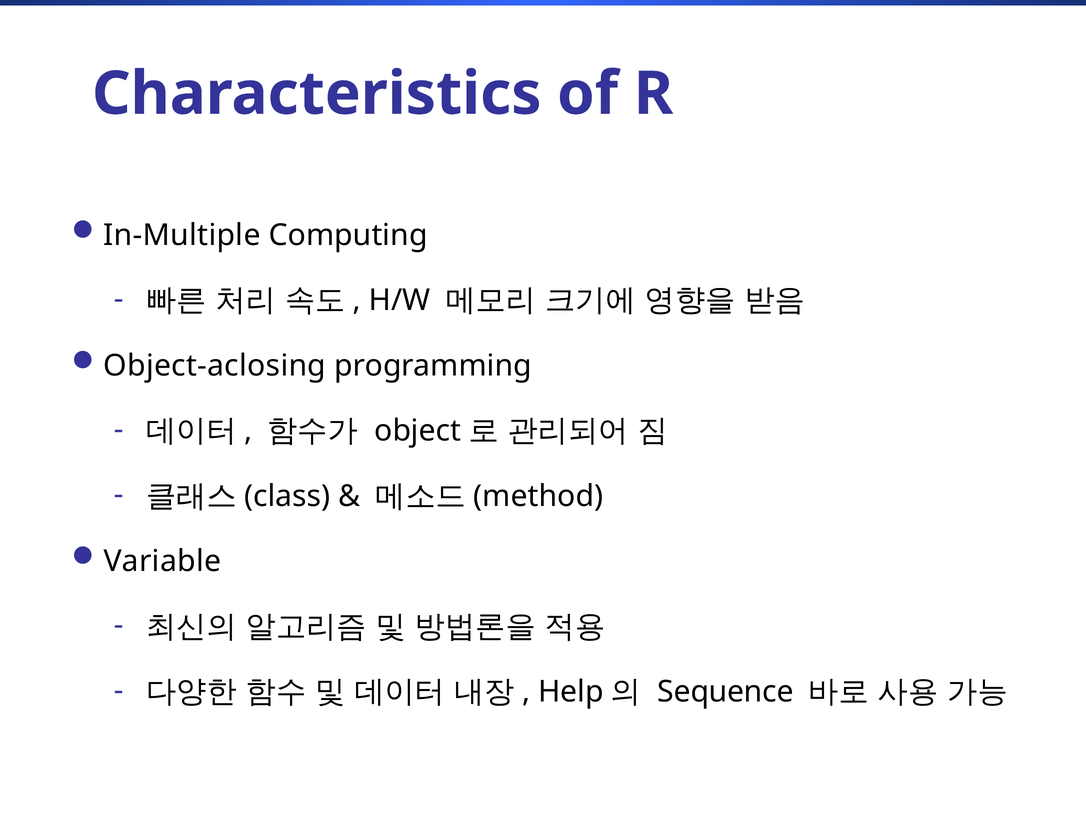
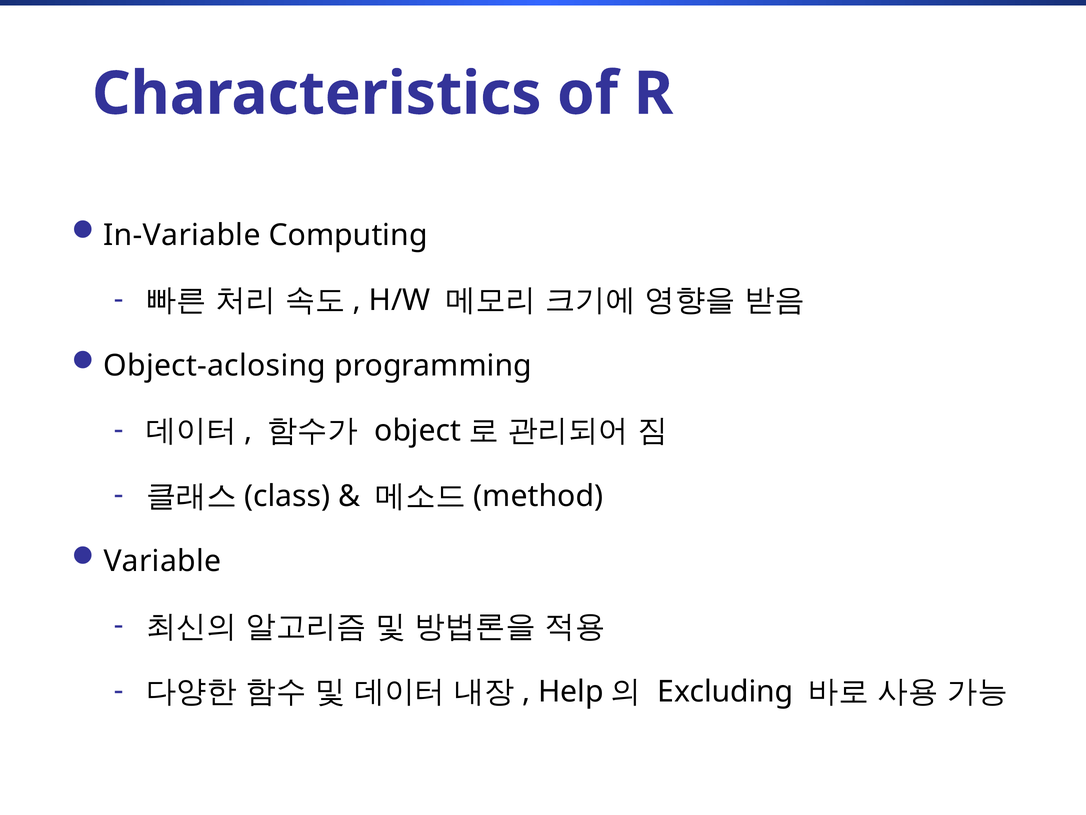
In-Multiple: In-Multiple -> In-Variable
Sequence: Sequence -> Excluding
